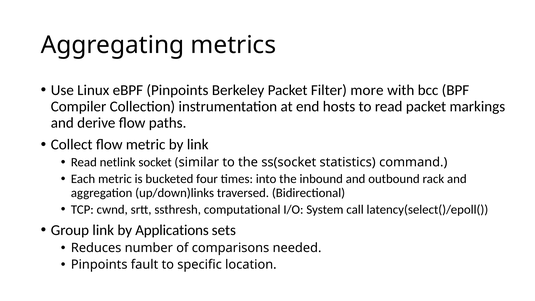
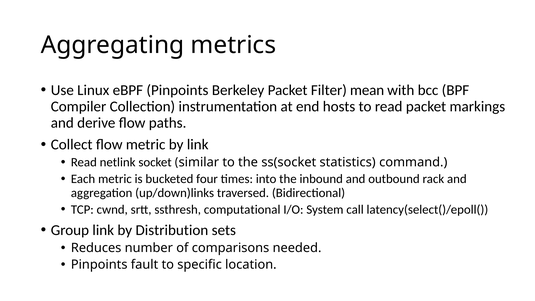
more: more -> mean
Applications: Applications -> Distribution
